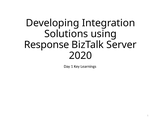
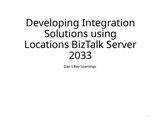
Response: Response -> Locations
2020: 2020 -> 2033
